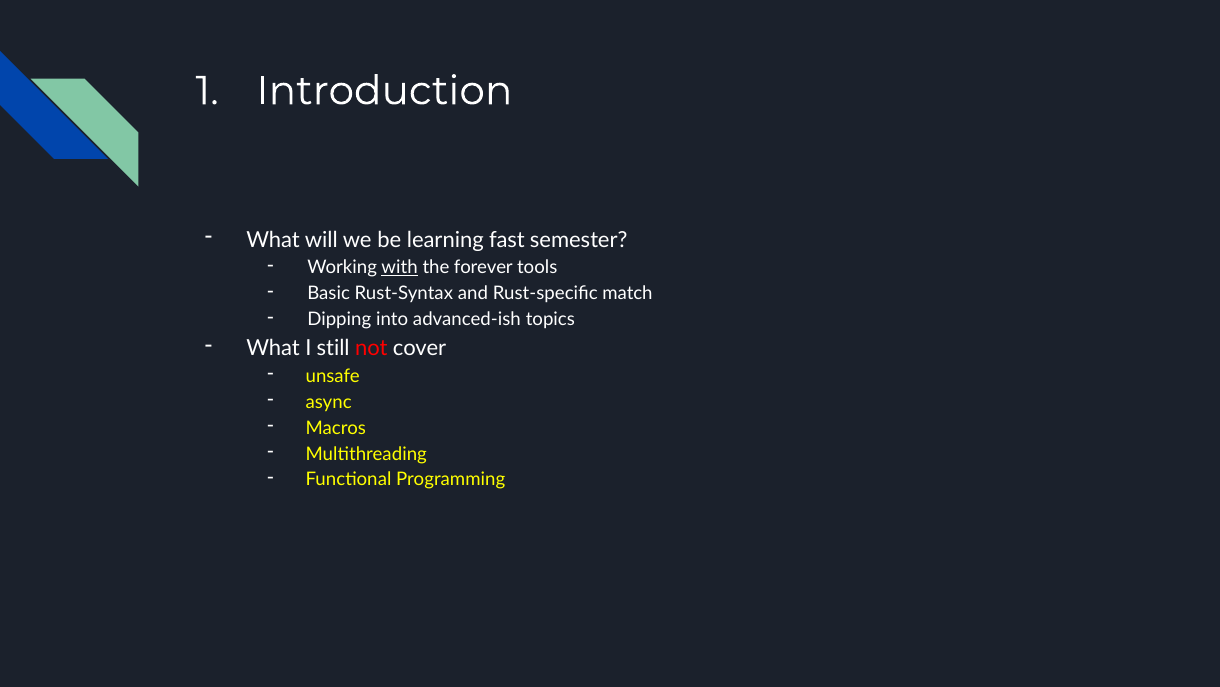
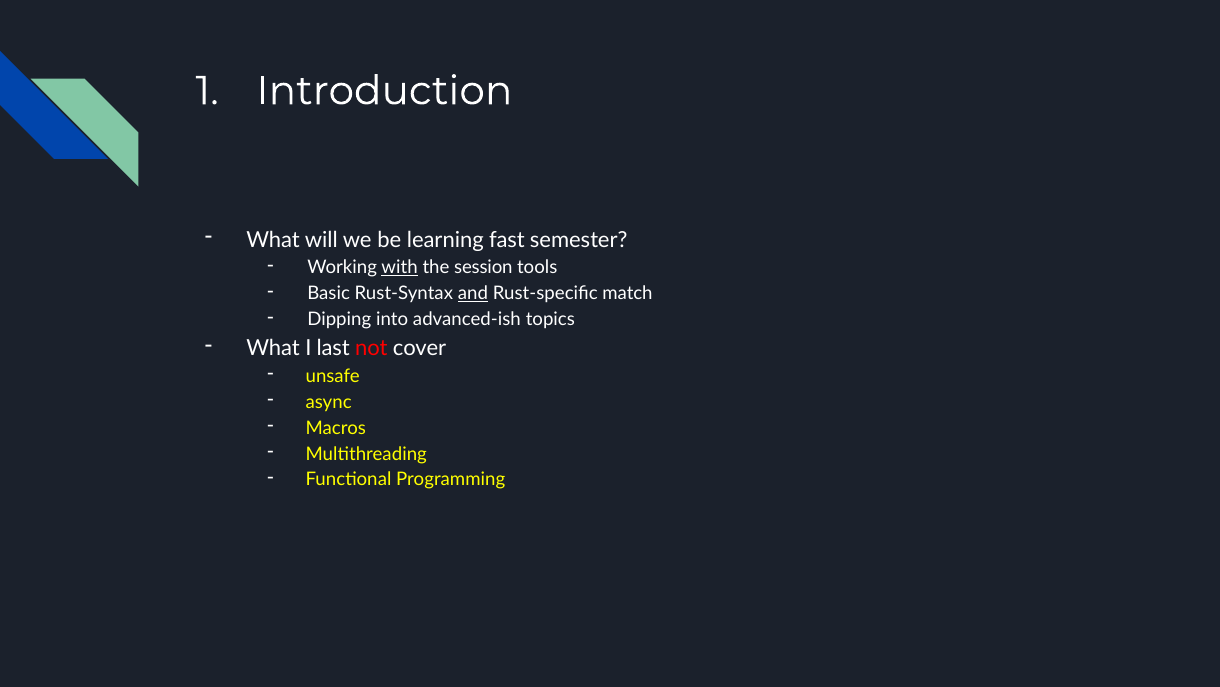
forever: forever -> session
and underline: none -> present
still: still -> last
